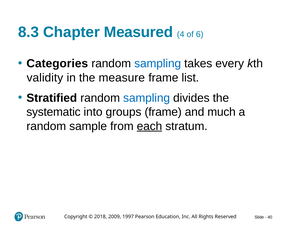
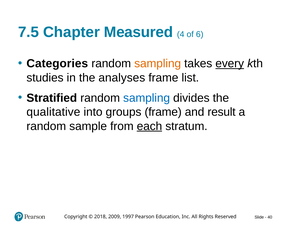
8.3: 8.3 -> 7.5
sampling at (158, 64) colour: blue -> orange
every underline: none -> present
validity: validity -> studies
measure: measure -> analyses
systematic: systematic -> qualitative
much: much -> result
